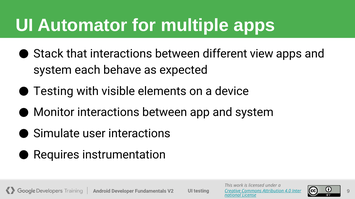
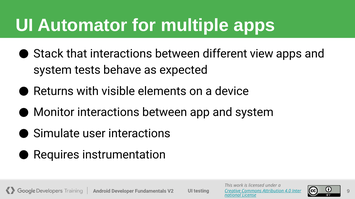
each: each -> tests
Testing at (53, 91): Testing -> Returns
